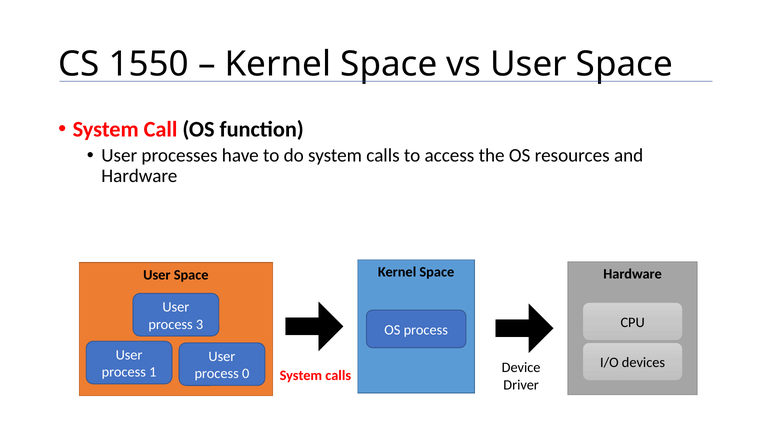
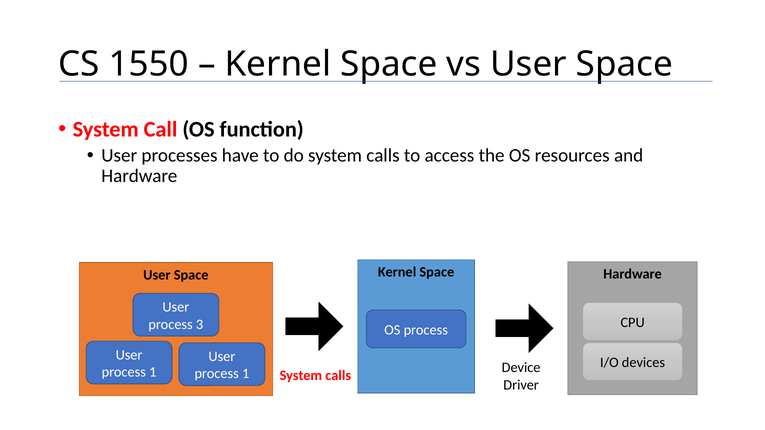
0 at (246, 374): 0 -> 1
